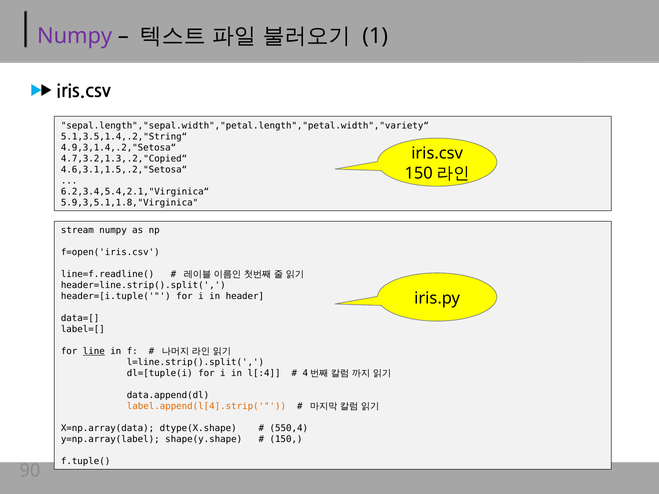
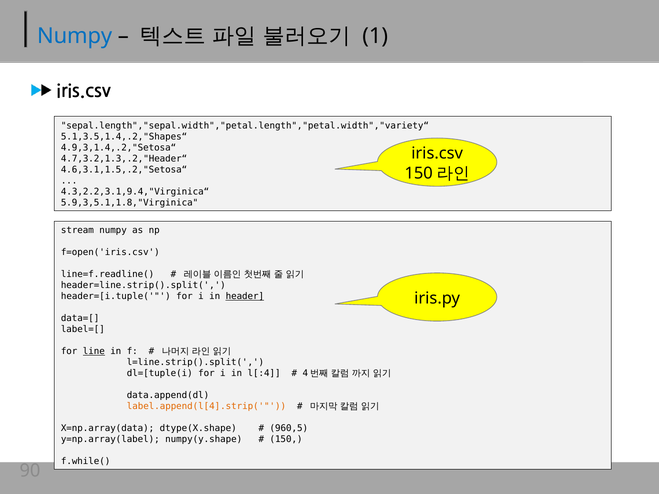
Numpy at (75, 36) colour: purple -> blue
5.1,3.5,1.4,.2,"String“: 5.1,3.5,1.4,.2,"String“ -> 5.1,3.5,1.4,.2,"Shapes“
4.7,3.2,1.3,.2,"Copied“: 4.7,3.2,1.3,.2,"Copied“ -> 4.7,3.2,1.3,.2,"Header“
6.2,3.4,5.4,2.1,"Virginica“: 6.2,3.4,5.4,2.1,"Virginica“ -> 4.3,2.2,3.1,9.4,"Virginica“
header underline: none -> present
550,4: 550,4 -> 960,5
shape(y.shape: shape(y.shape -> numpy(y.shape
f.tuple(: f.tuple( -> f.while(
